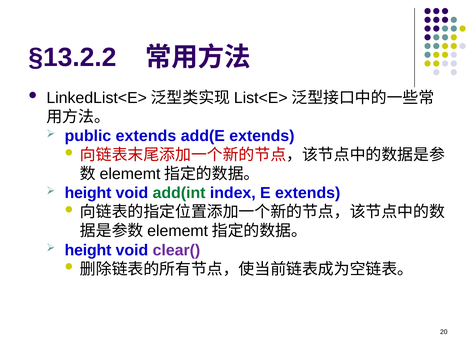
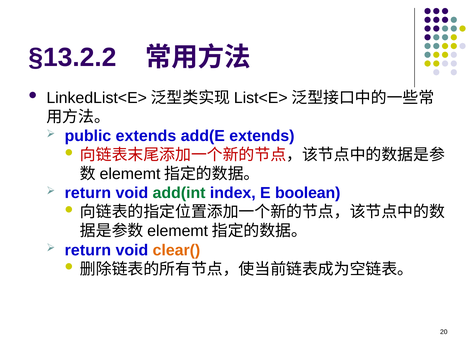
height at (88, 193): height -> return
E extends: extends -> boolean
height at (88, 250): height -> return
clear( colour: purple -> orange
